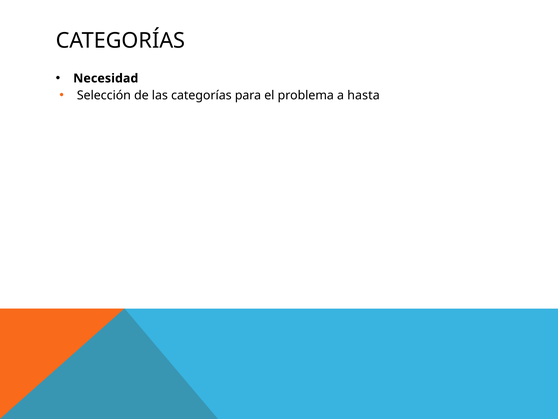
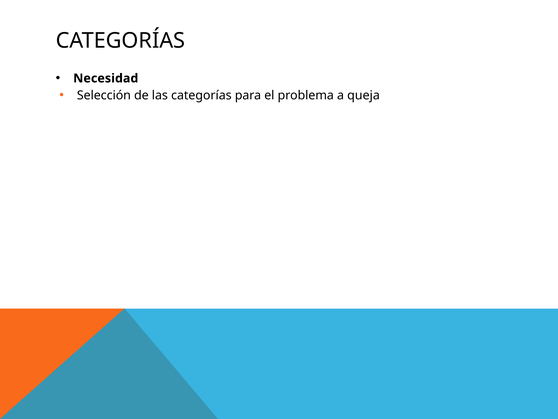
hasta: hasta -> queja
